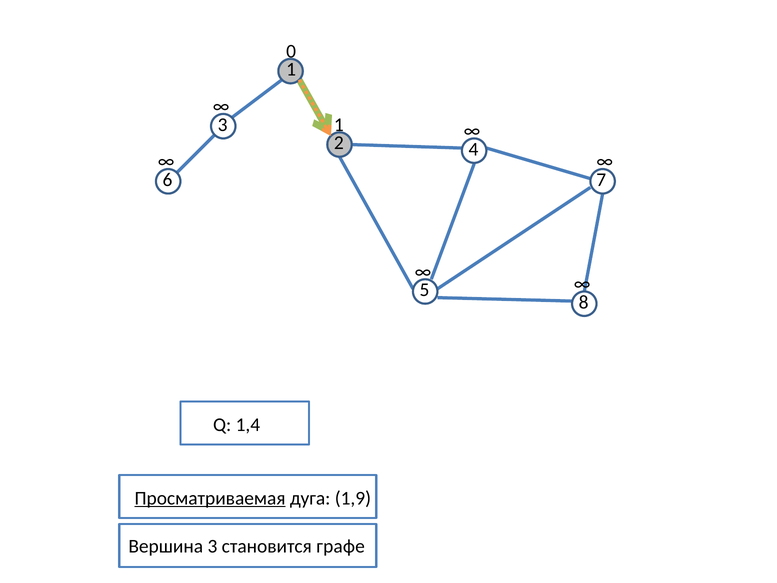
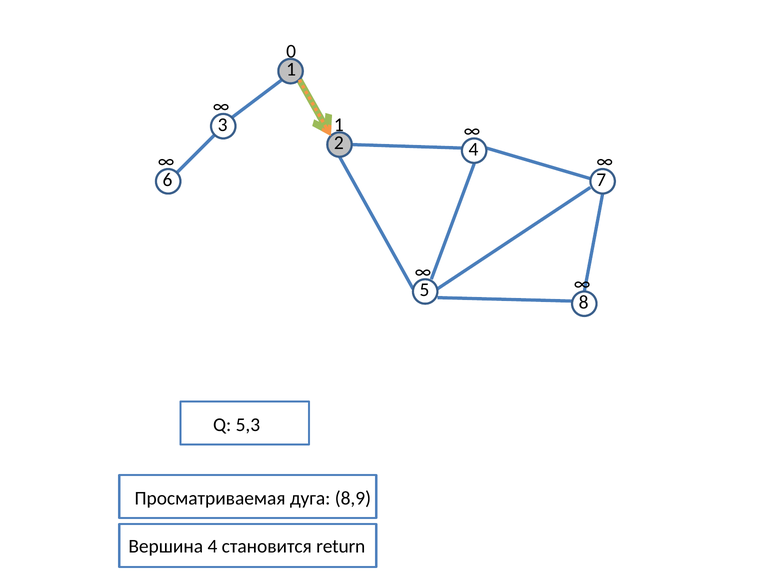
1,4: 1,4 -> 5,3
Просматриваемая underline: present -> none
1,9: 1,9 -> 8,9
Вершина 3: 3 -> 4
графе: графе -> return
